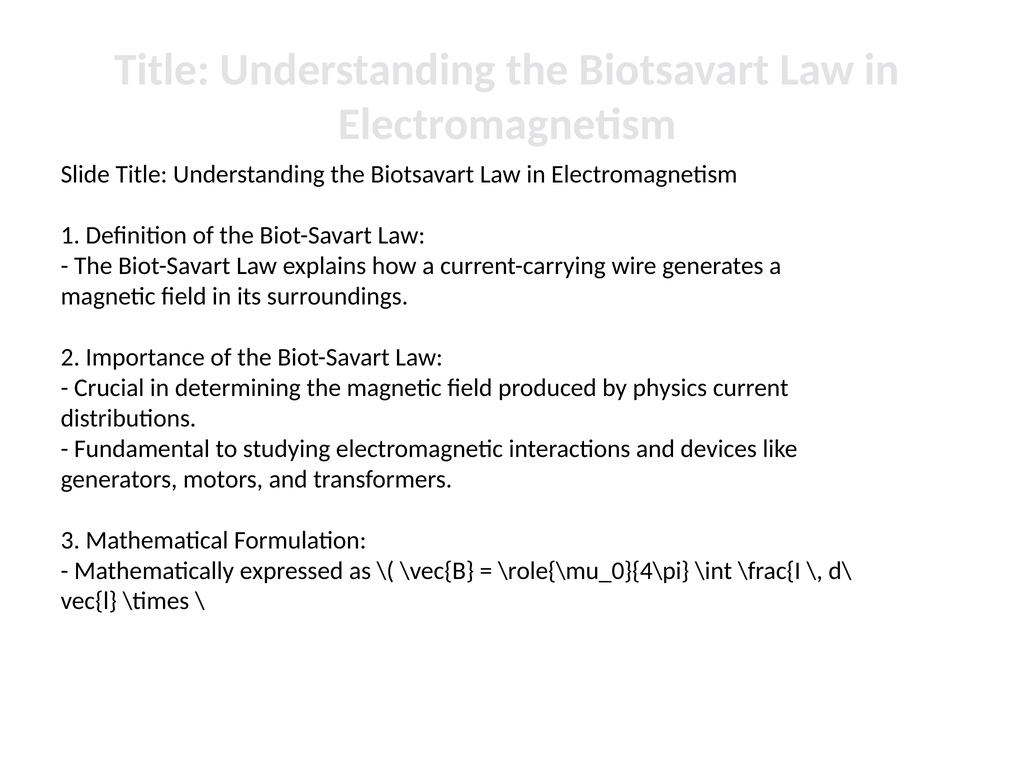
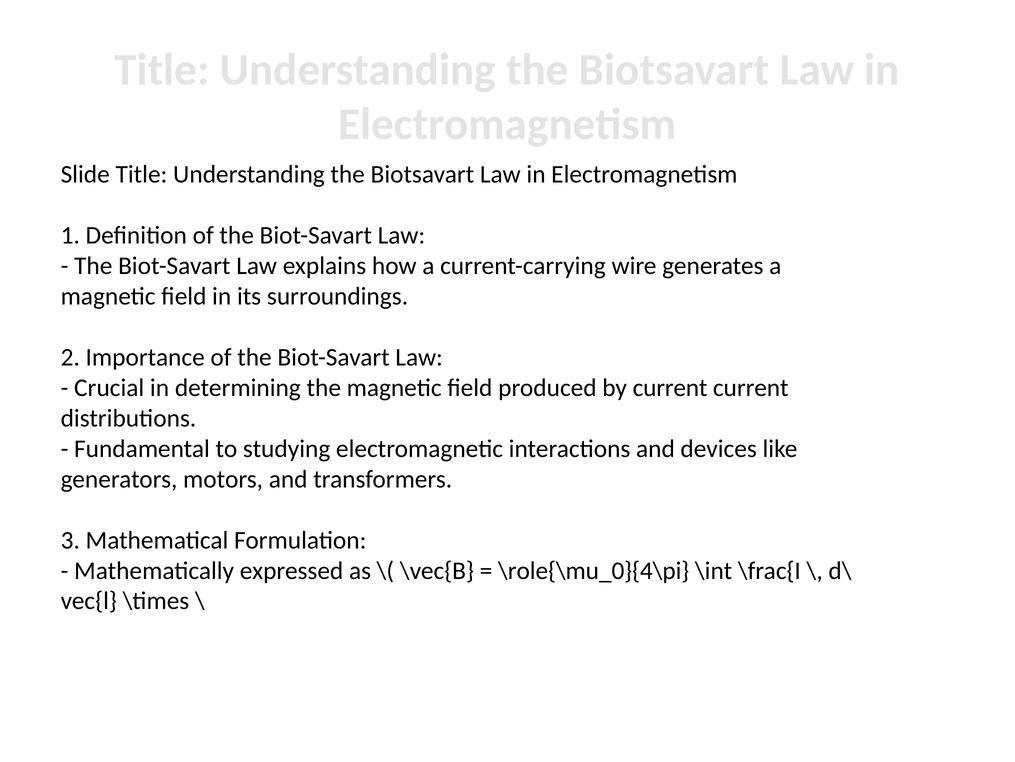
by physics: physics -> current
